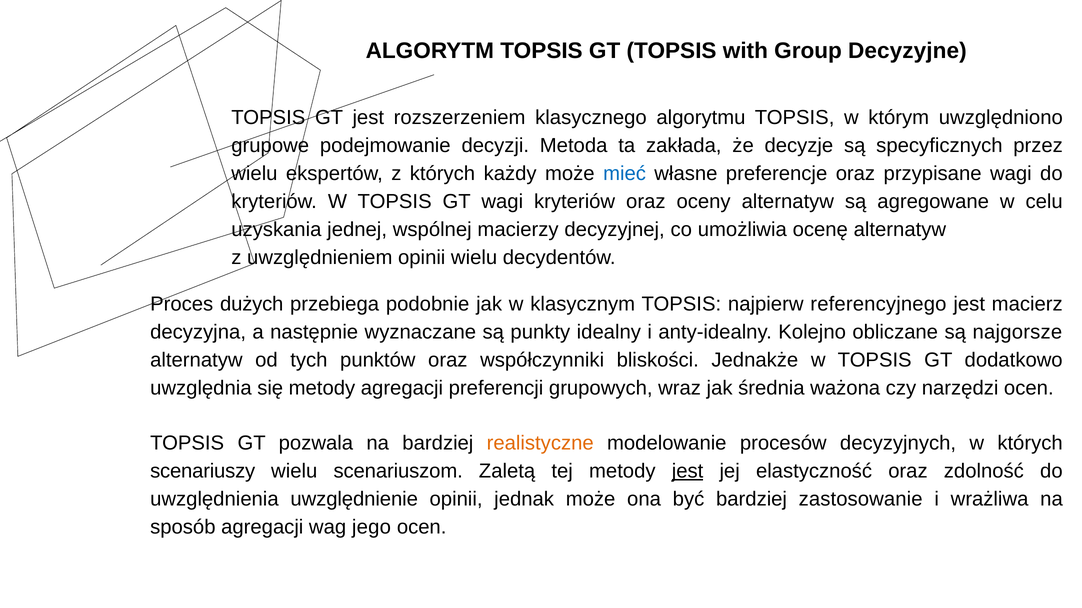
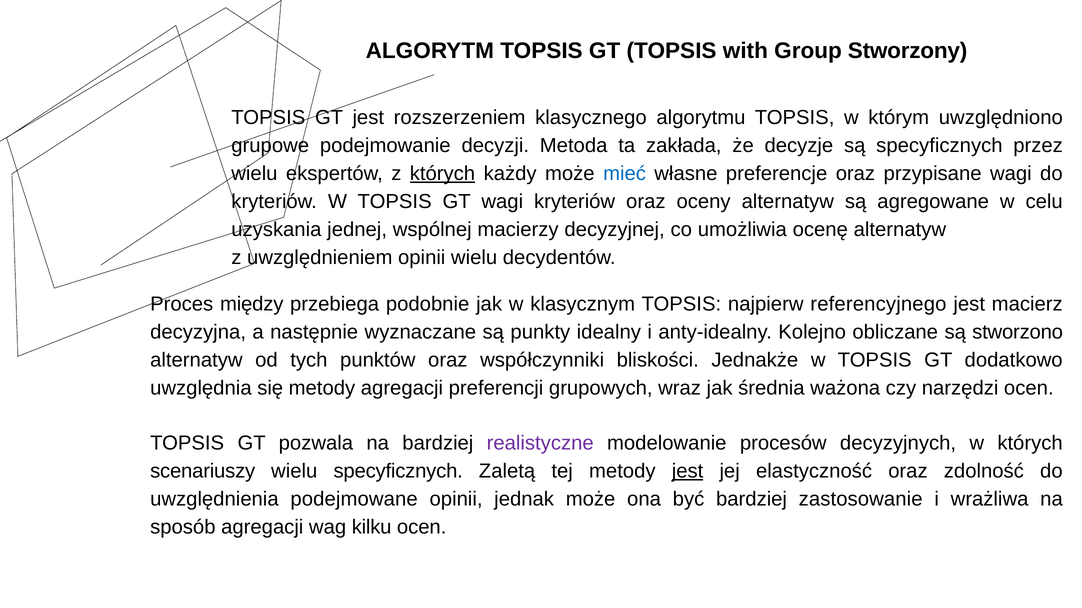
Decyzyjne: Decyzyjne -> Stworzony
których at (442, 174) underline: none -> present
dużych: dużych -> między
najgorsze: najgorsze -> stworzono
realistyczne colour: orange -> purple
wielu scenariuszom: scenariuszom -> specyficznych
uwzględnienie: uwzględnienie -> podejmowane
jego: jego -> kilku
